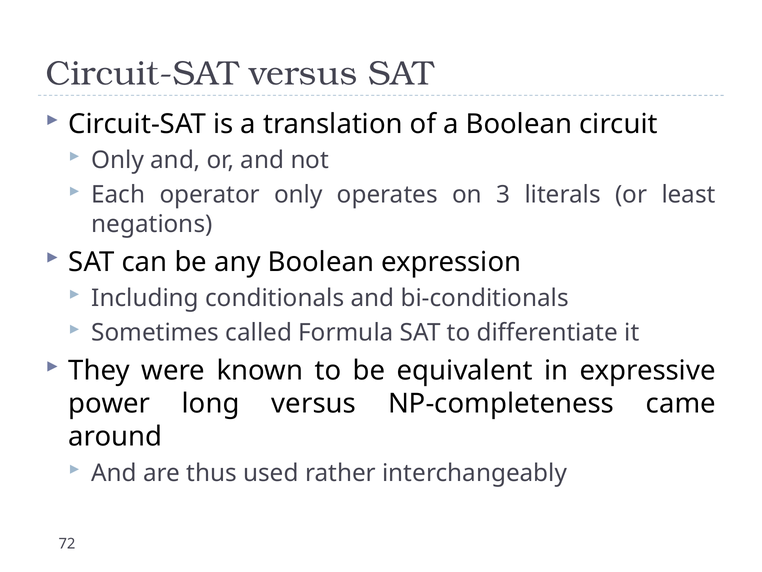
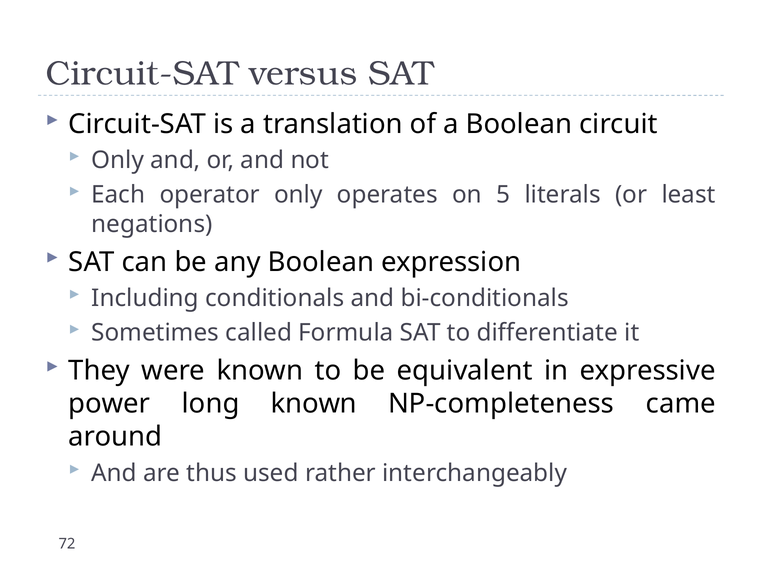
3: 3 -> 5
long versus: versus -> known
